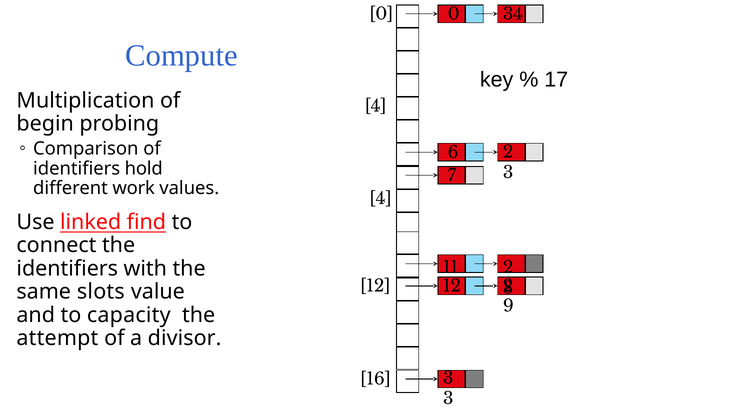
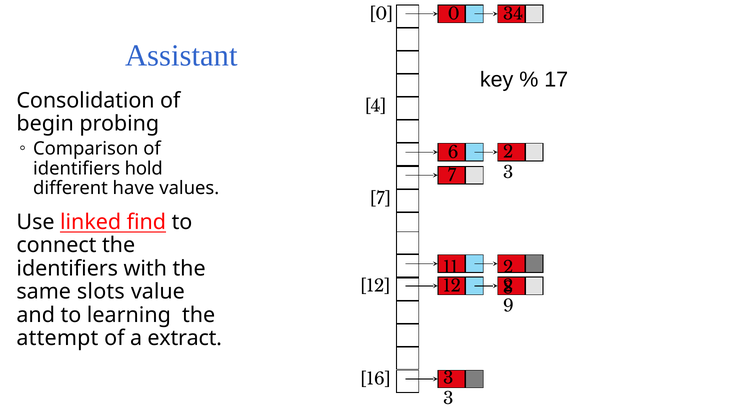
Compute: Compute -> Assistant
Multiplication: Multiplication -> Consolidation
work: work -> have
4 at (381, 198): 4 -> 7
capacity: capacity -> learning
divisor: divisor -> extract
